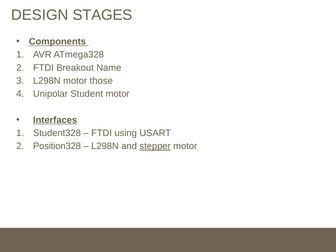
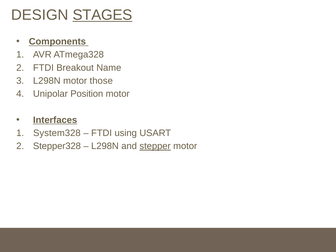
STAGES underline: none -> present
Student: Student -> Position
Student328: Student328 -> System328
Position328: Position328 -> Stepper328
